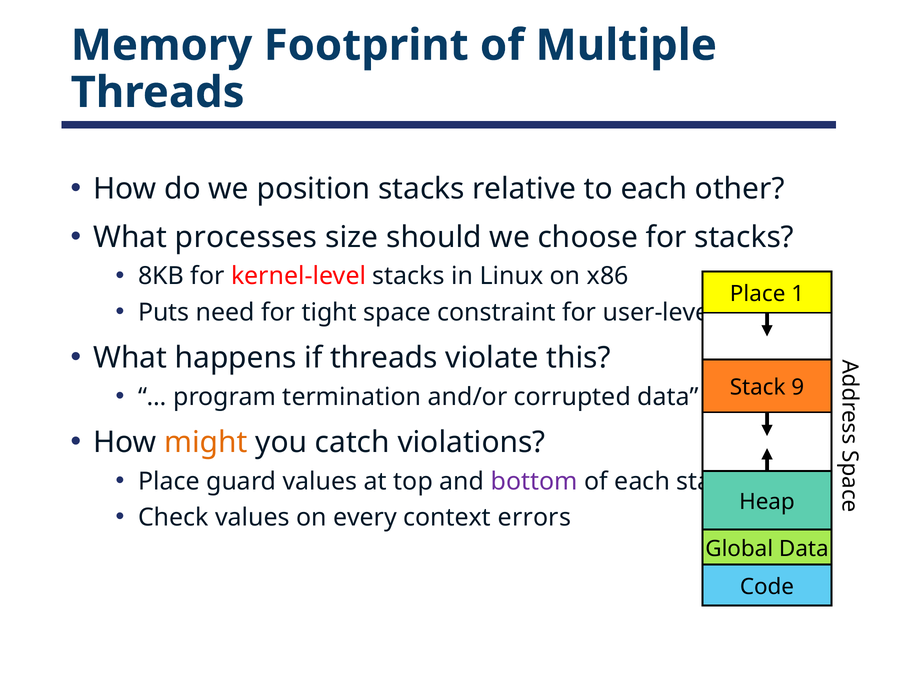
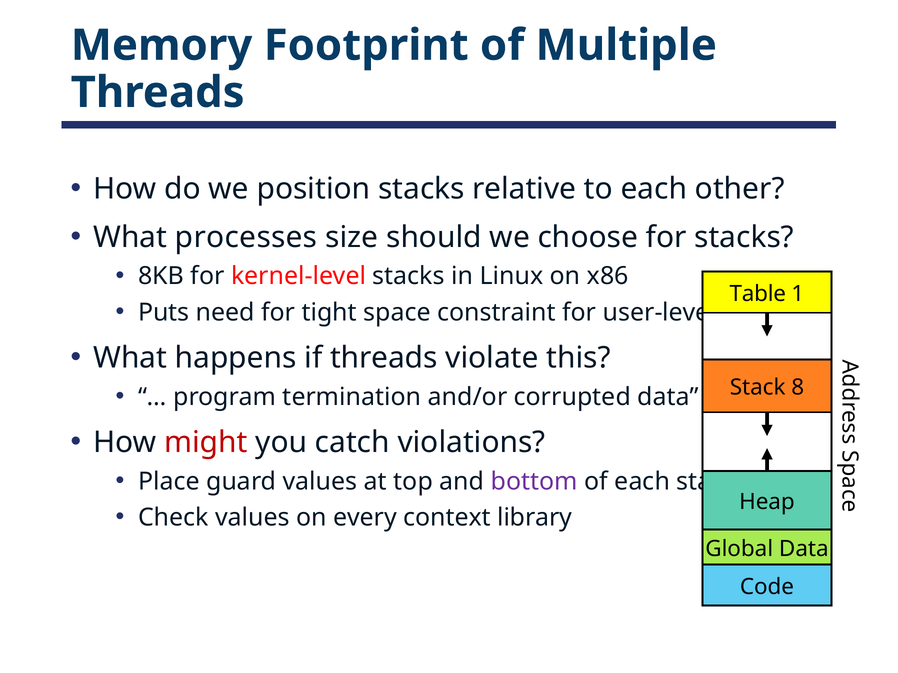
Place at (758, 294): Place -> Table
9: 9 -> 8
might colour: orange -> red
errors: errors -> library
